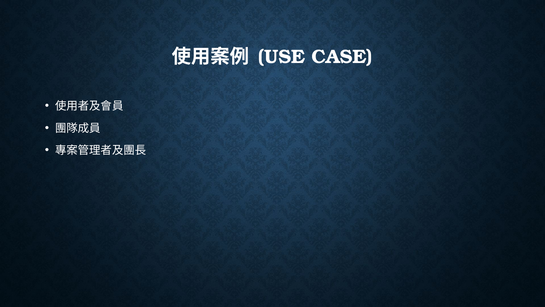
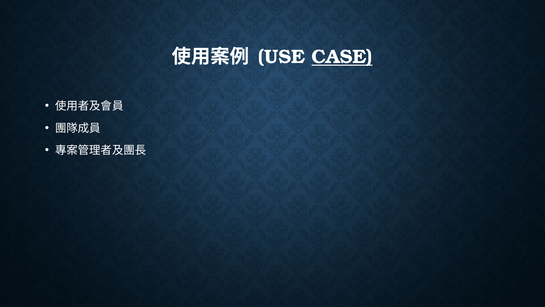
CASE underline: none -> present
